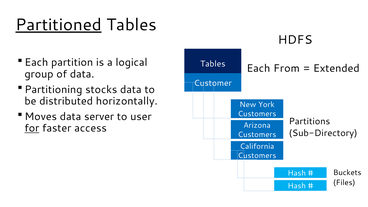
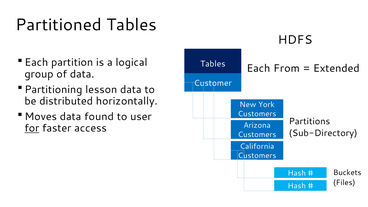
Partitioned underline: present -> none
stocks: stocks -> lesson
server: server -> found
